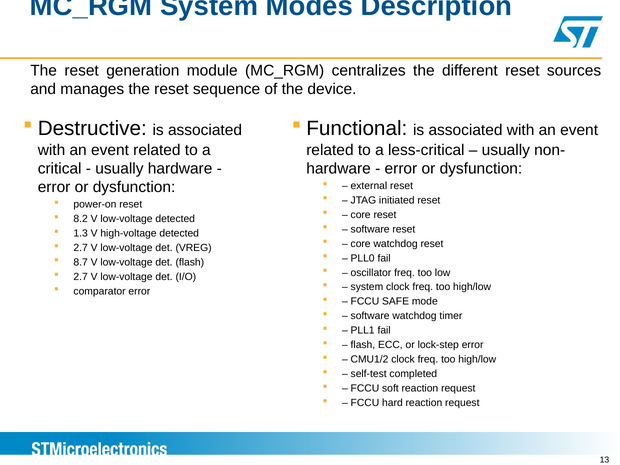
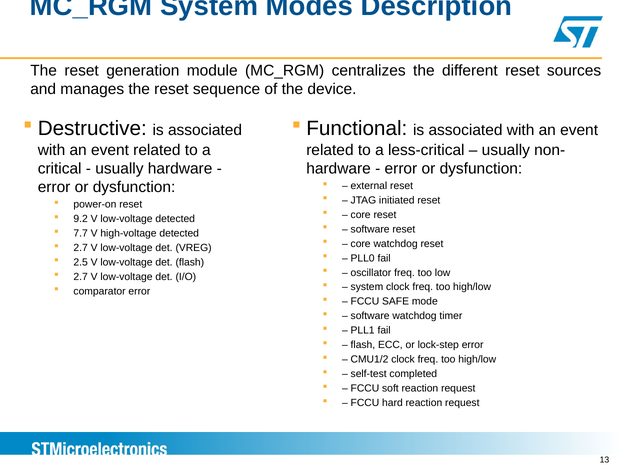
8.2: 8.2 -> 9.2
1.3: 1.3 -> 7.7
8.7: 8.7 -> 2.5
